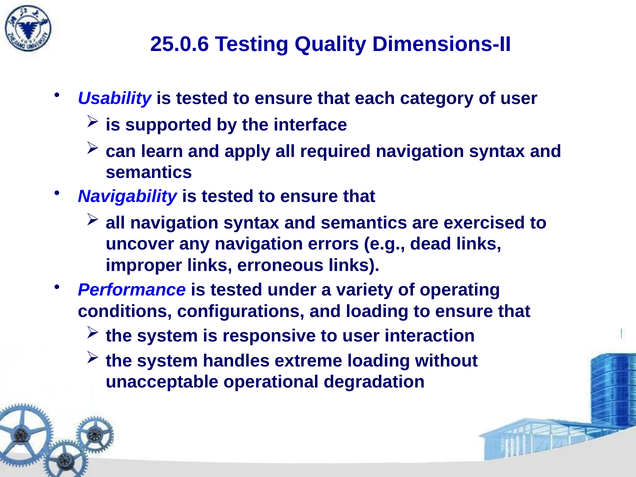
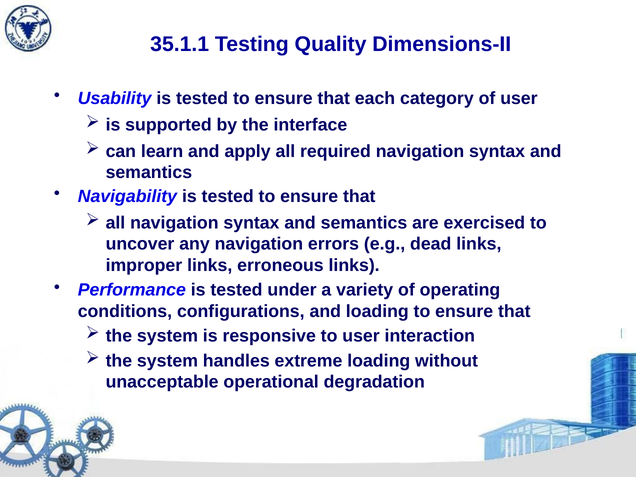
25.0.6: 25.0.6 -> 35.1.1
